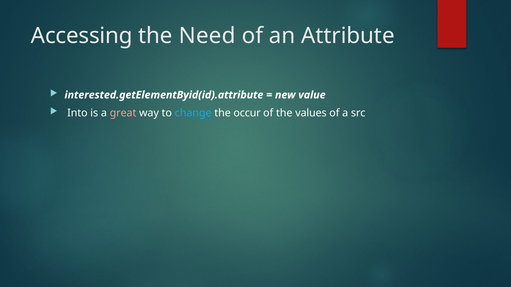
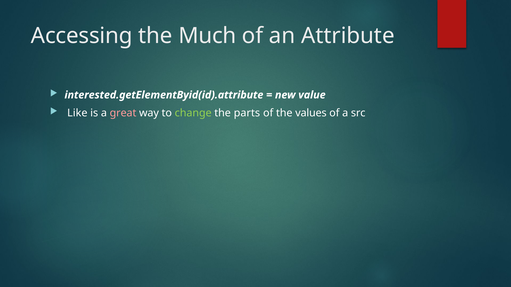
Need: Need -> Much
Into: Into -> Like
change colour: light blue -> light green
occur: occur -> parts
